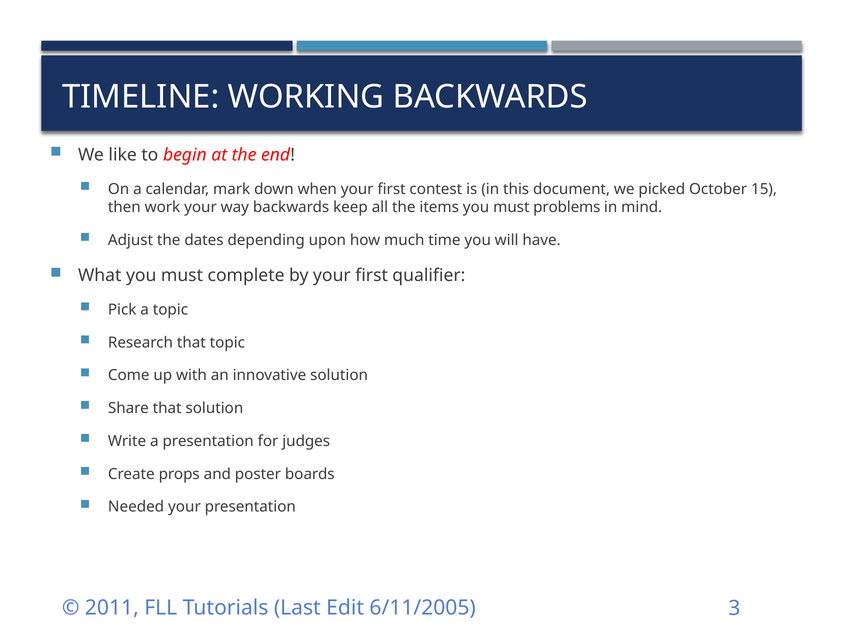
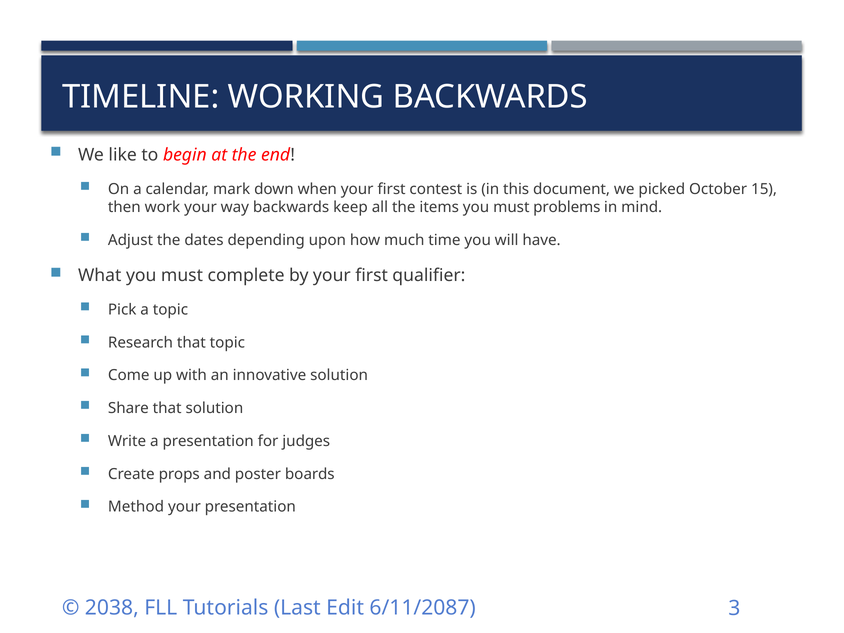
Needed: Needed -> Method
2011: 2011 -> 2038
6/11/2005: 6/11/2005 -> 6/11/2087
